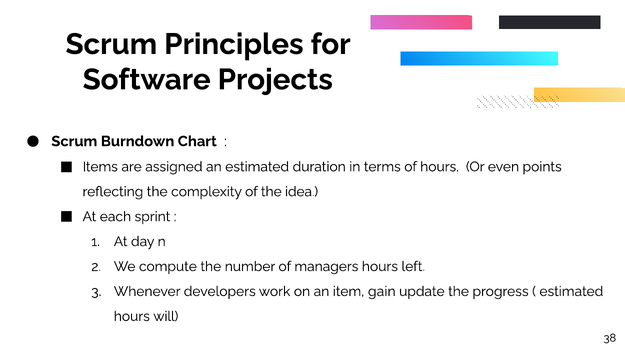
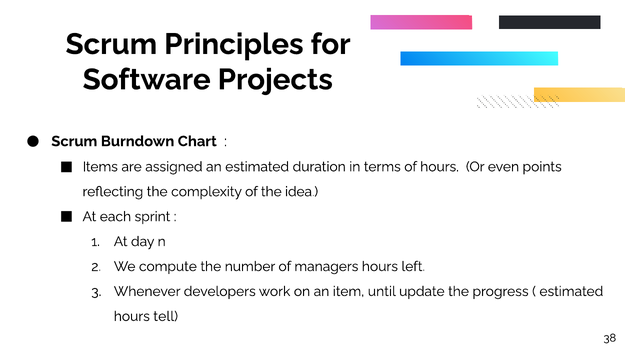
gain: gain -> until
will: will -> tell
